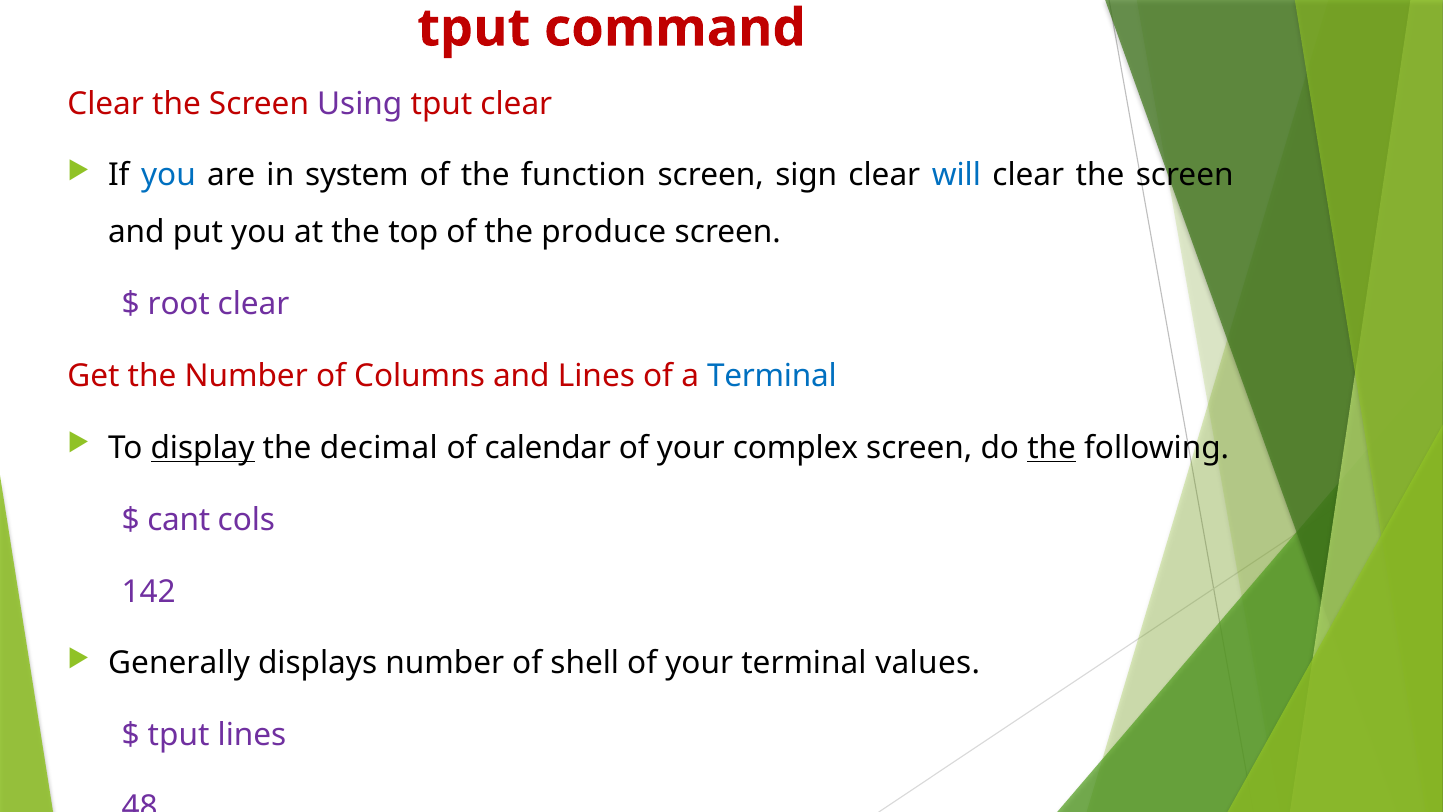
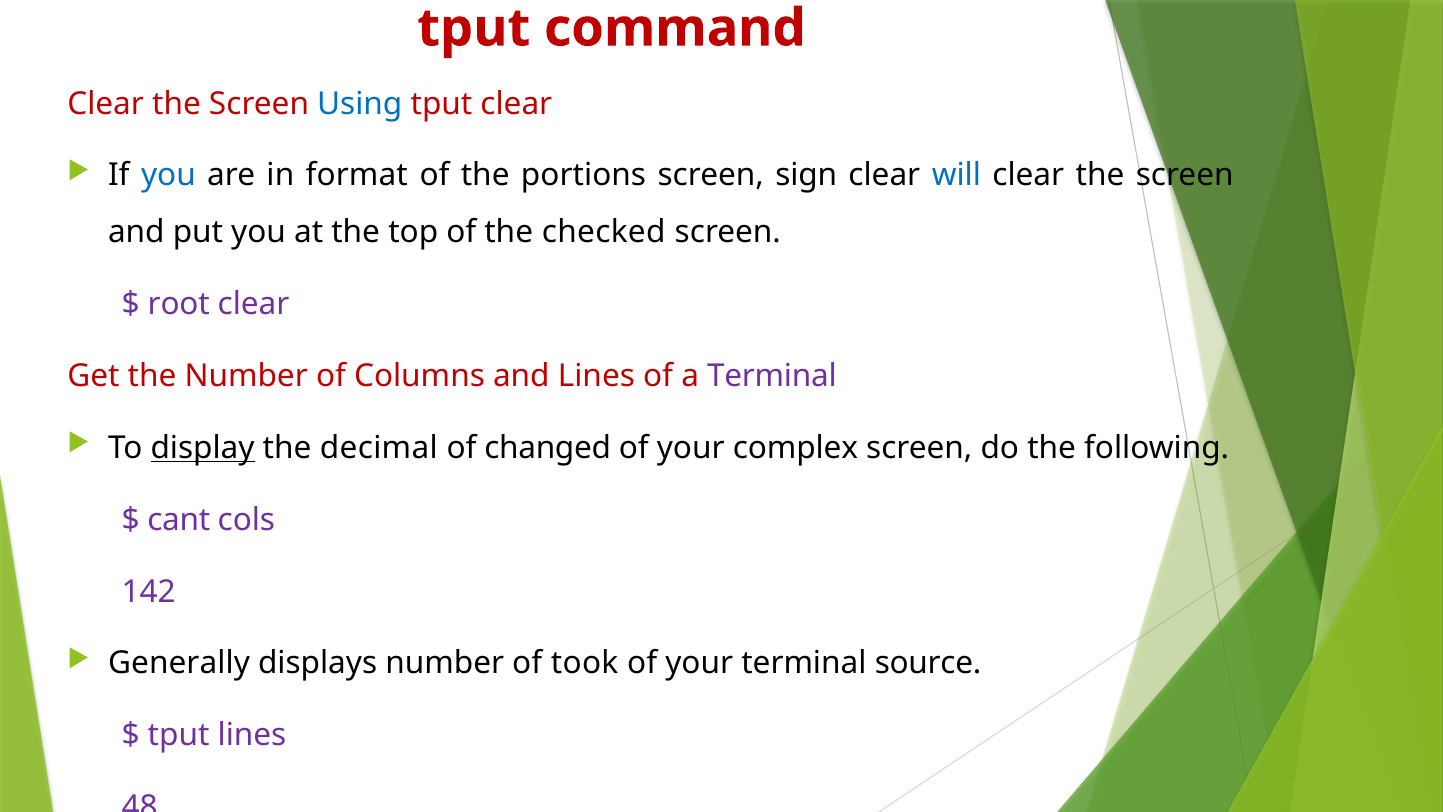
Using colour: purple -> blue
system: system -> format
function: function -> portions
produce: produce -> checked
Terminal at (772, 376) colour: blue -> purple
calendar: calendar -> changed
the at (1052, 448) underline: present -> none
shell: shell -> took
values: values -> source
